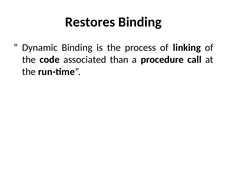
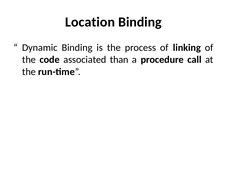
Restores: Restores -> Location
